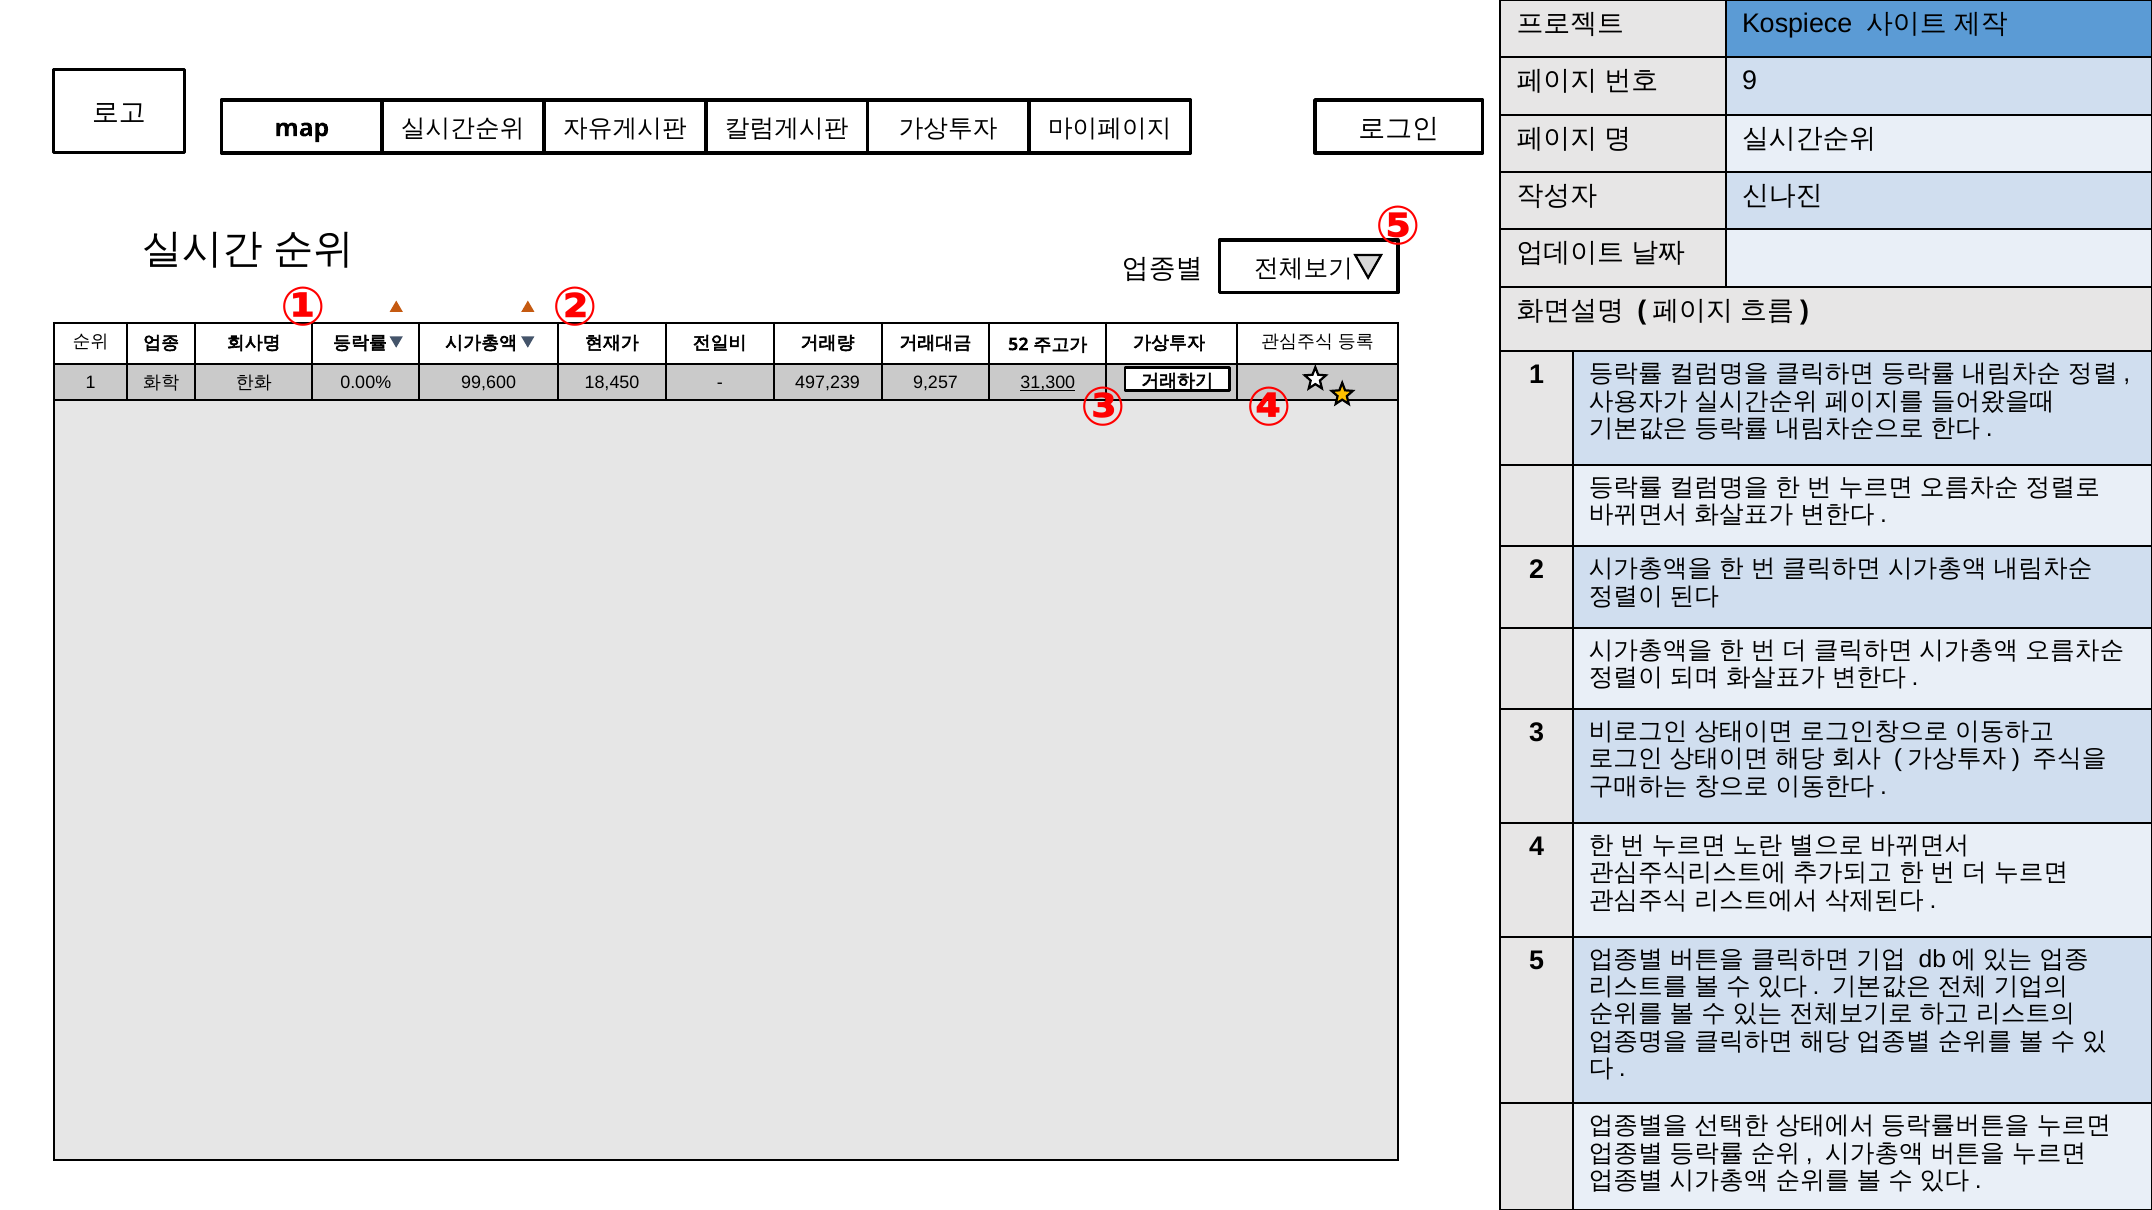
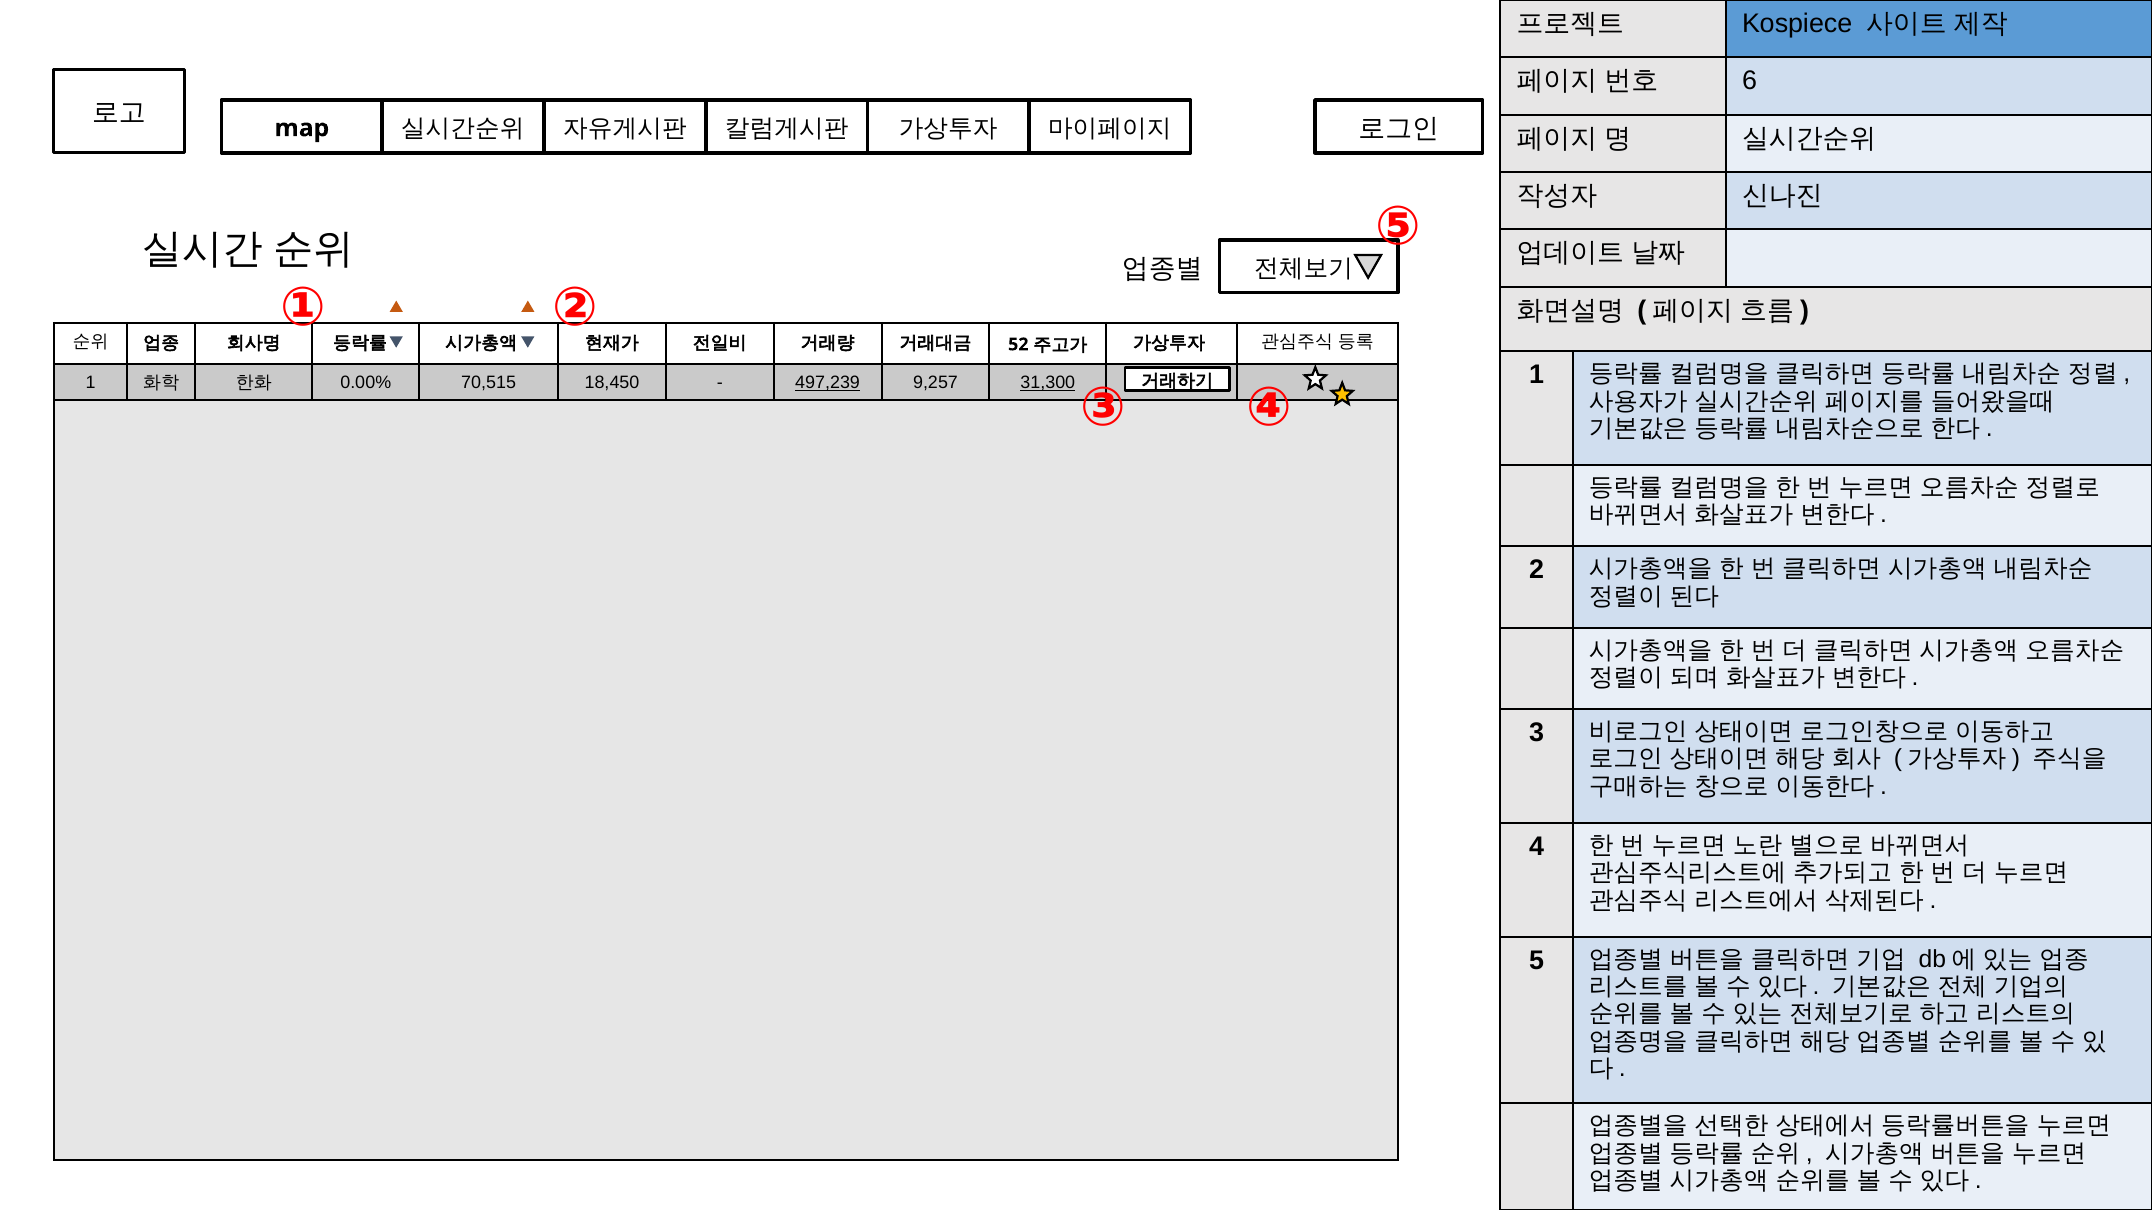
9: 9 -> 6
99,600: 99,600 -> 70,515
497,239 underline: none -> present
